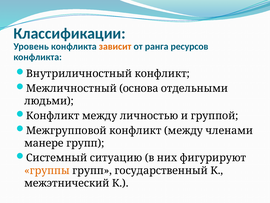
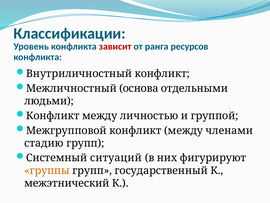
зависит colour: orange -> red
манере: манере -> стадию
ситуацию: ситуацию -> ситуаций
